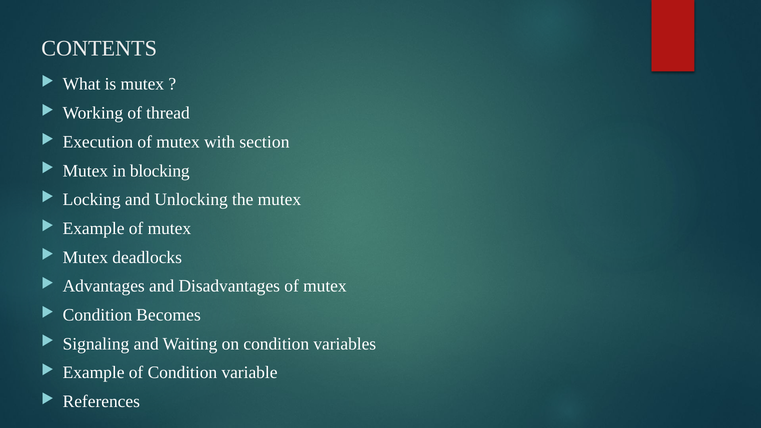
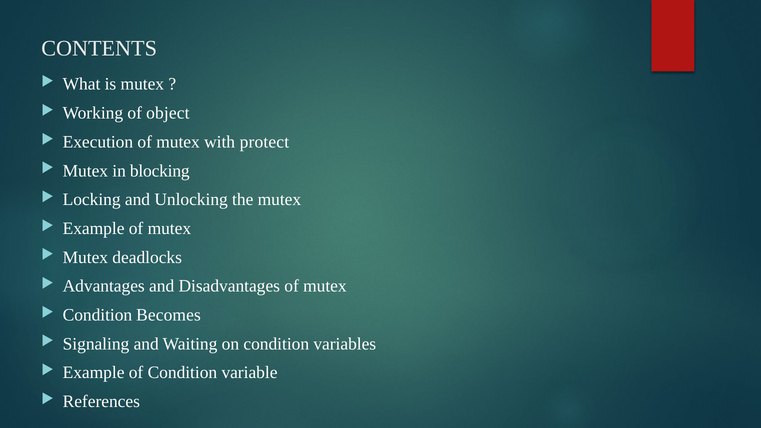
thread: thread -> object
section: section -> protect
